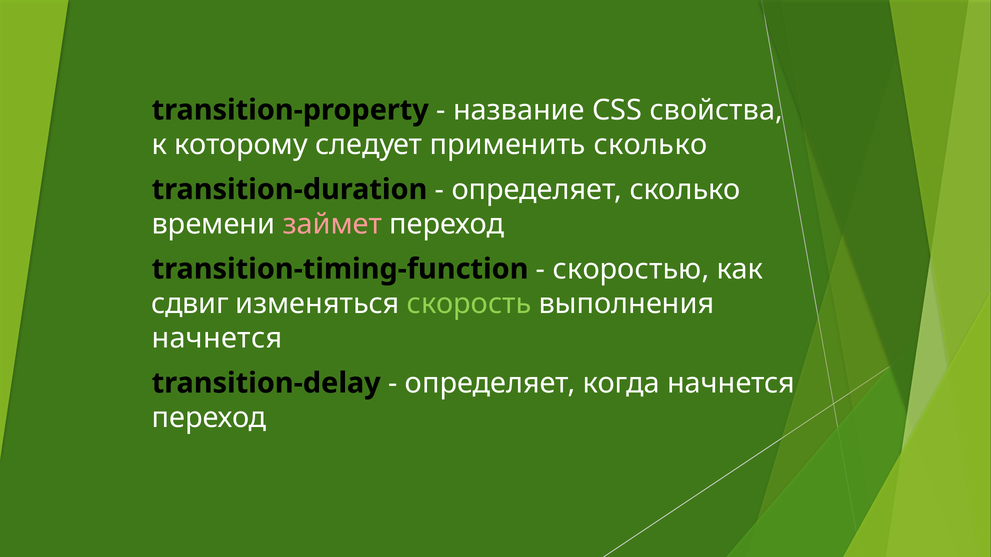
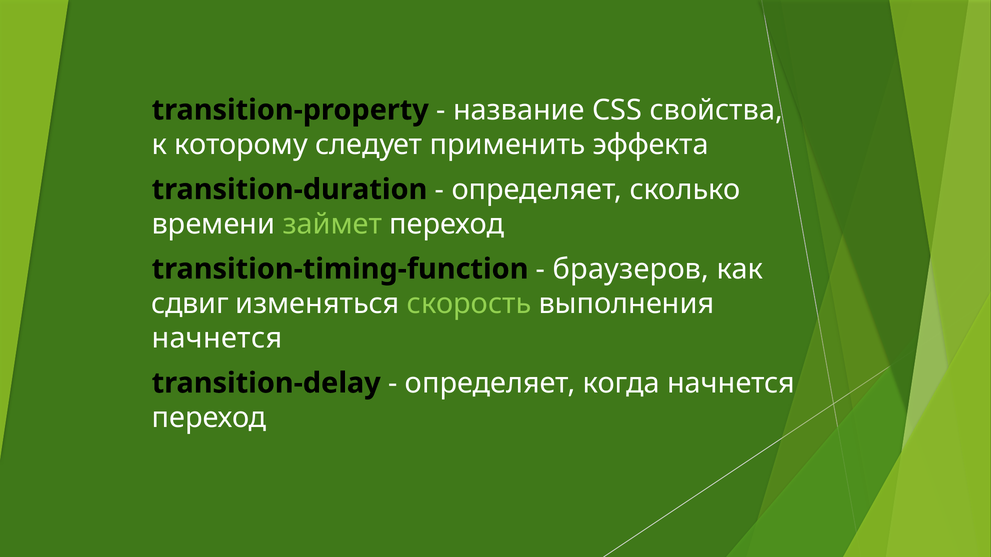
применить сколько: сколько -> эффекта
займет colour: pink -> light green
скоростью: скоростью -> браузеров
